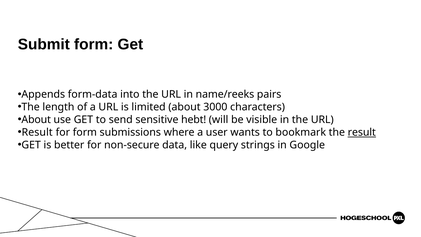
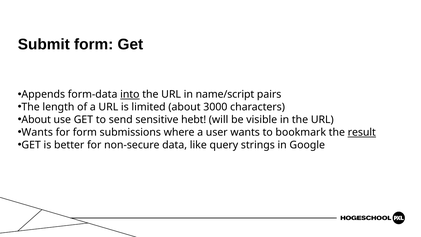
into underline: none -> present
name/reeks: name/reeks -> name/script
Result at (37, 132): Result -> Wants
